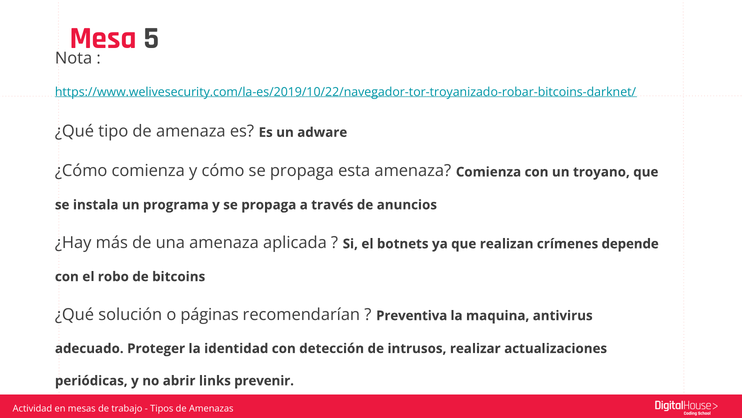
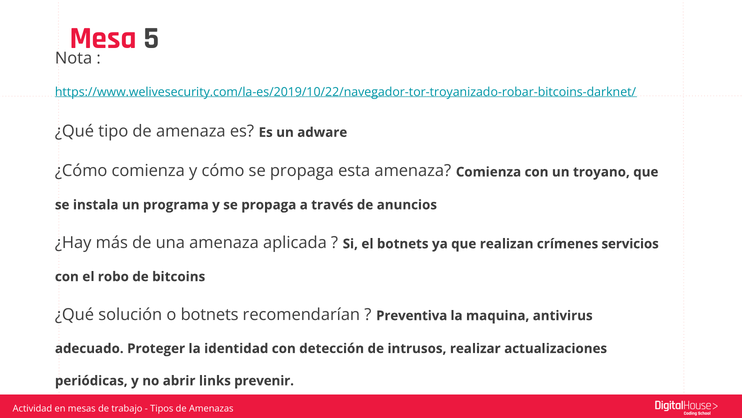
depende: depende -> servicios
o páginas: páginas -> botnets
